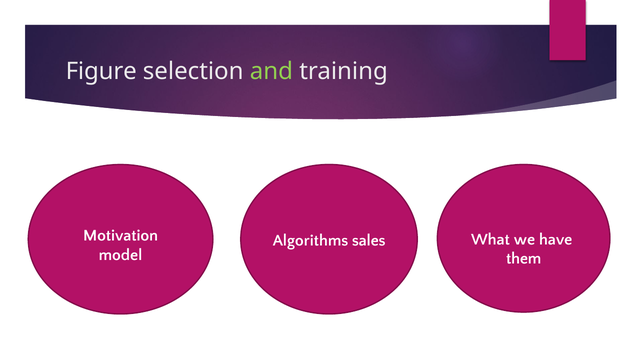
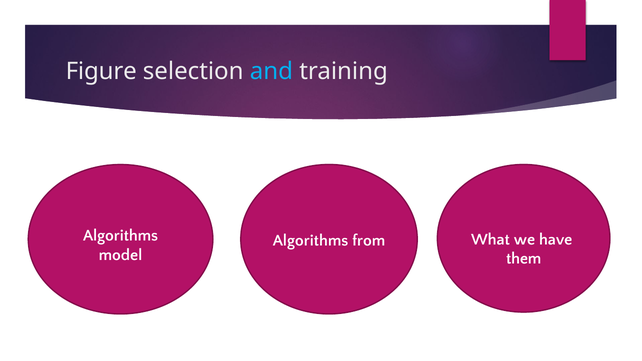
and colour: light green -> light blue
Motivation at (121, 236): Motivation -> Algorithms
sales: sales -> from
